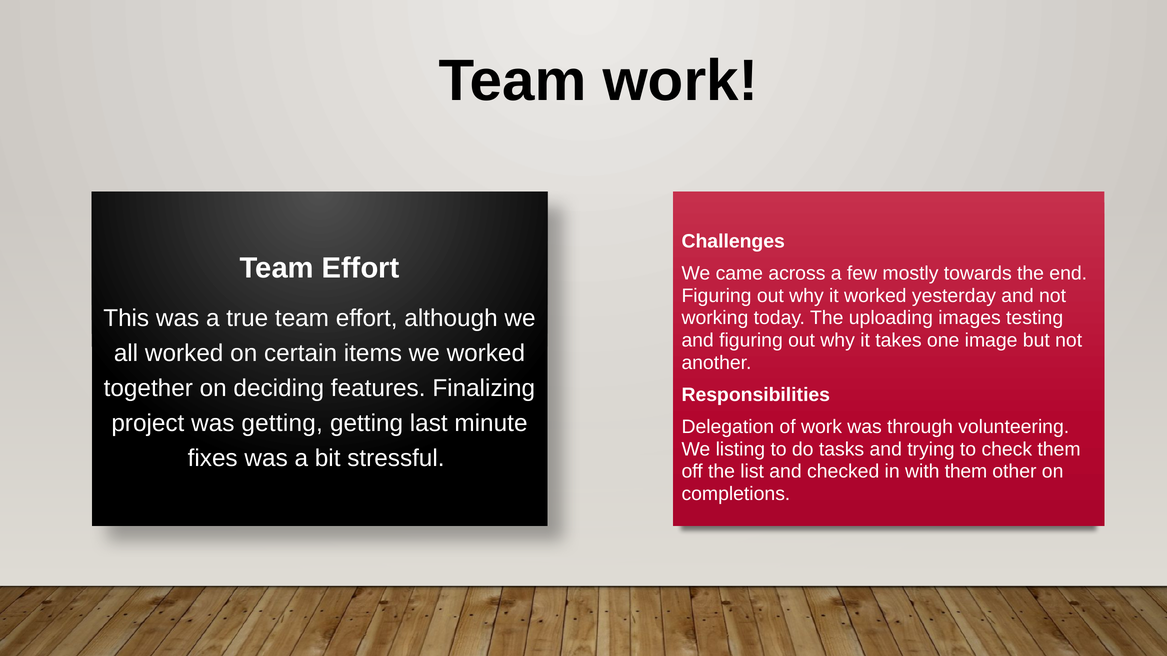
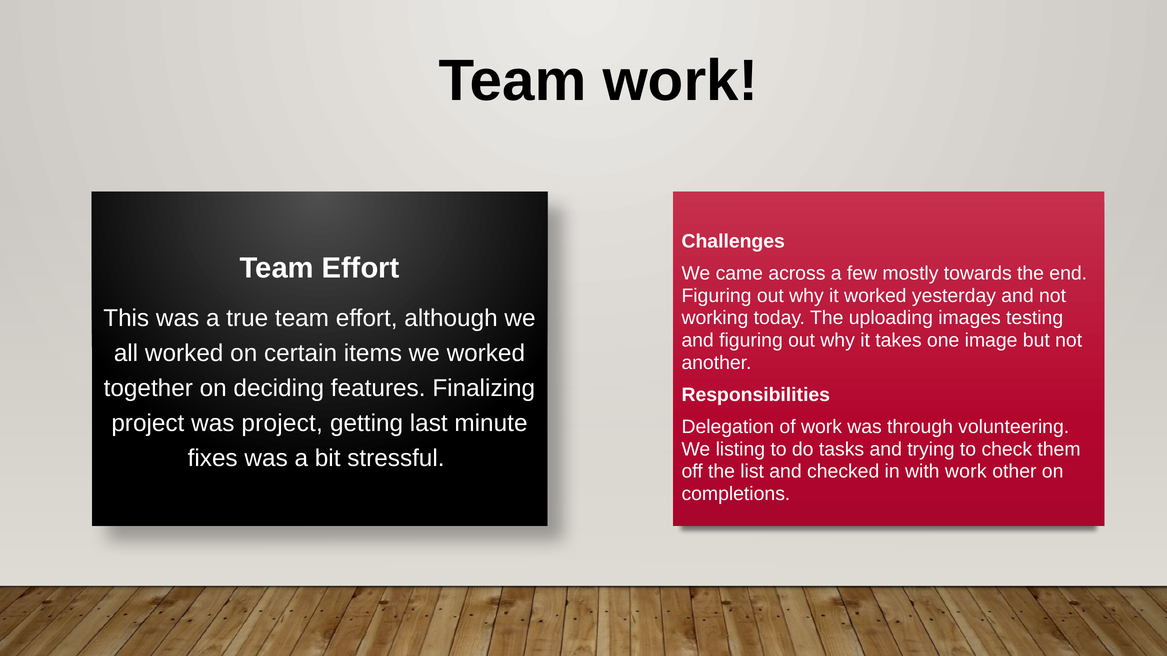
was getting: getting -> project
with them: them -> work
